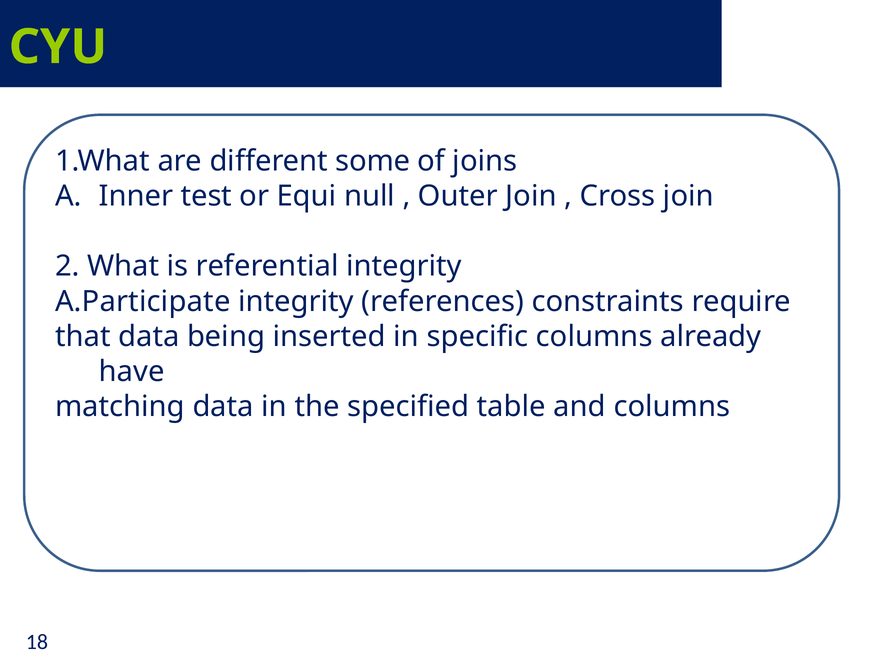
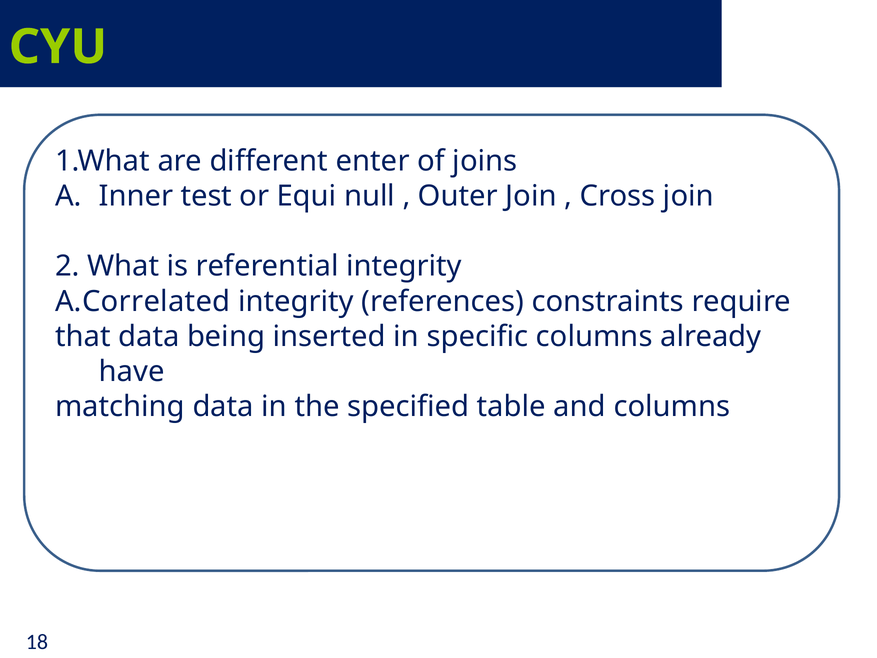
some: some -> enter
A.Participate: A.Participate -> A.Correlated
